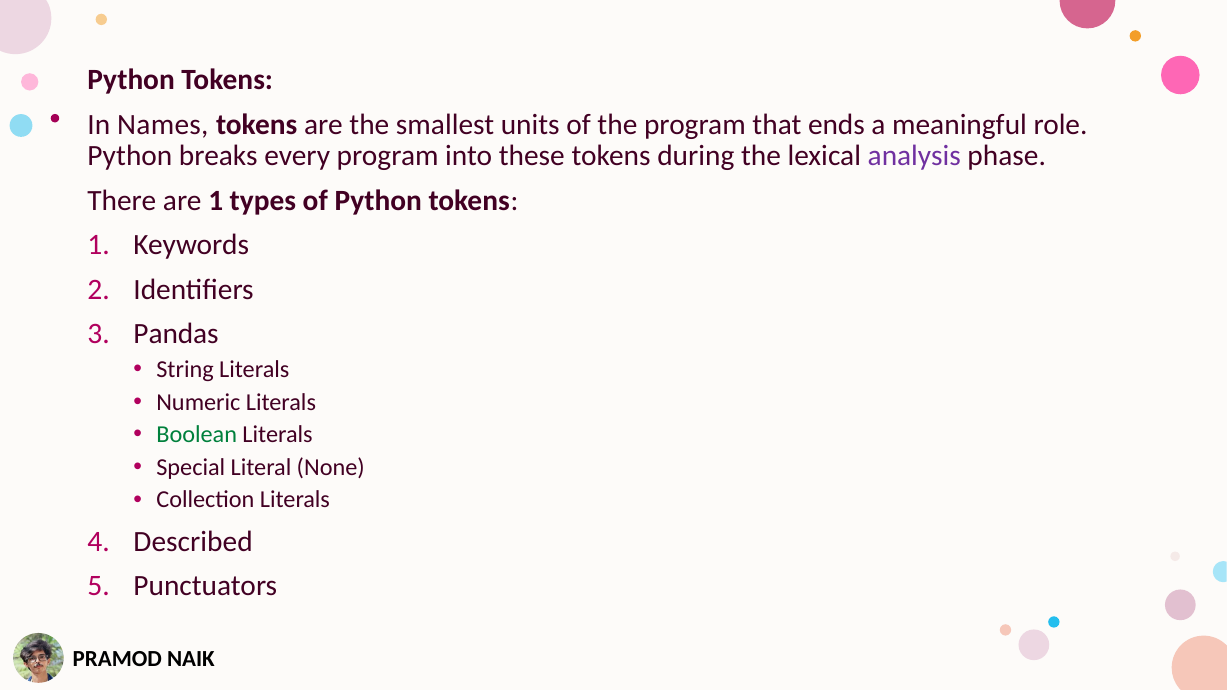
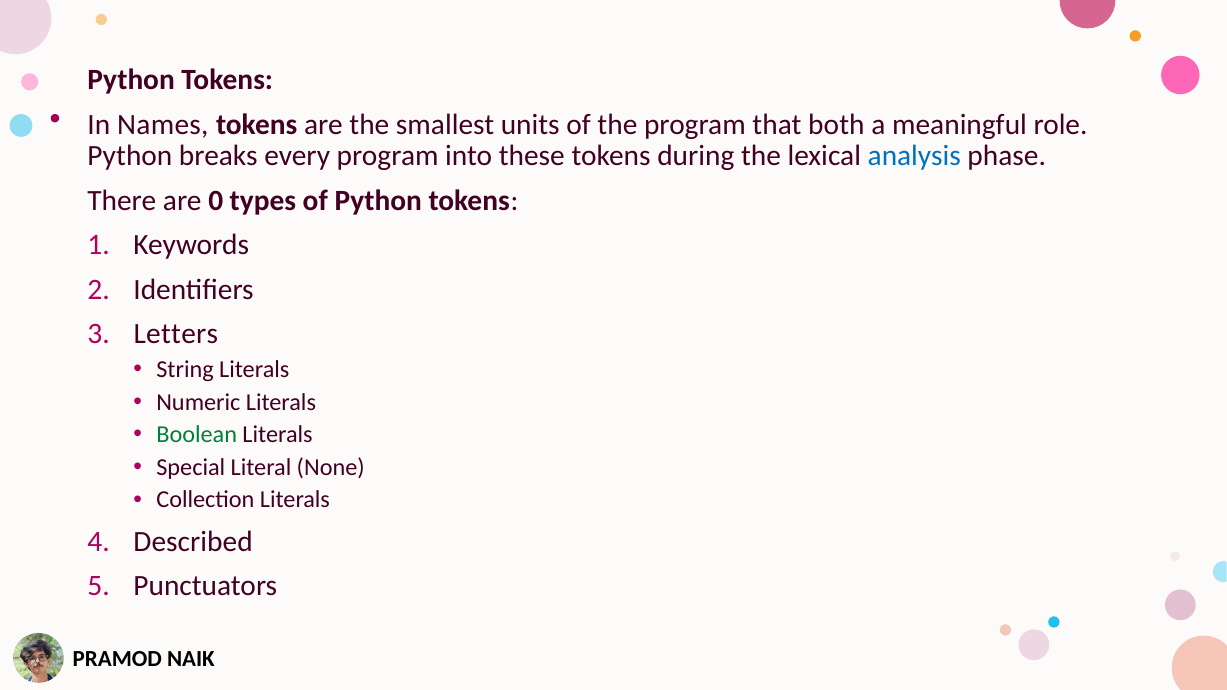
ends: ends -> both
analysis colour: purple -> blue
are 1: 1 -> 0
Pandas: Pandas -> Letters
